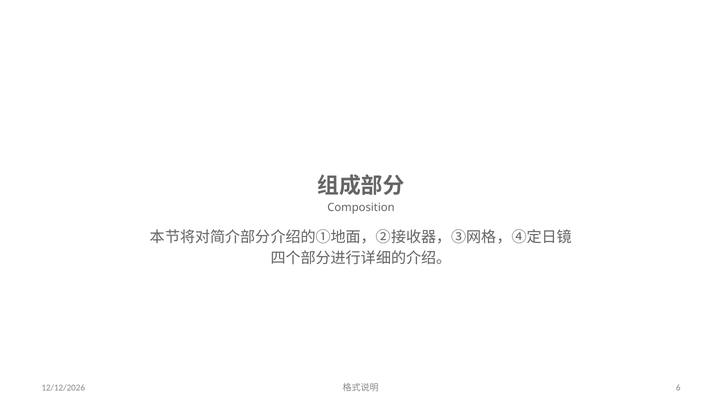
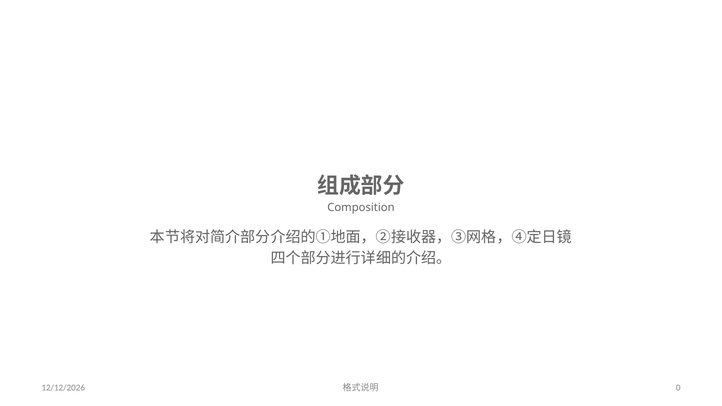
6: 6 -> 0
